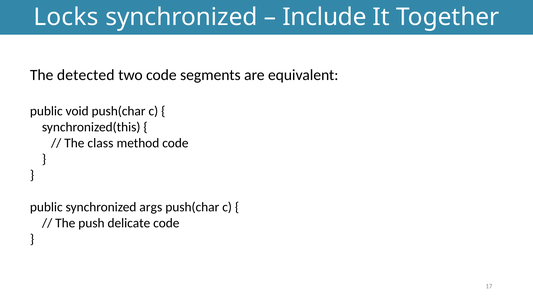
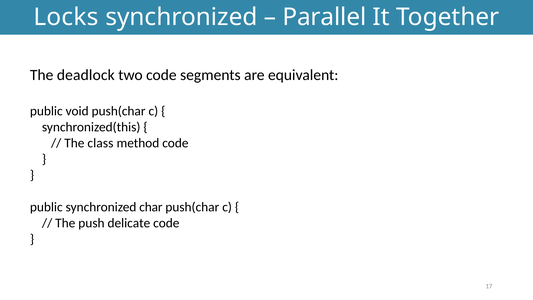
Include: Include -> Parallel
detected: detected -> deadlock
args: args -> char
